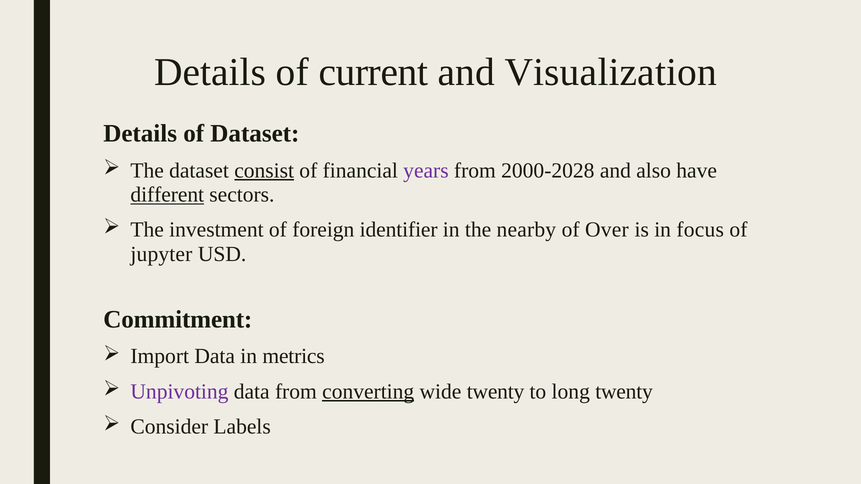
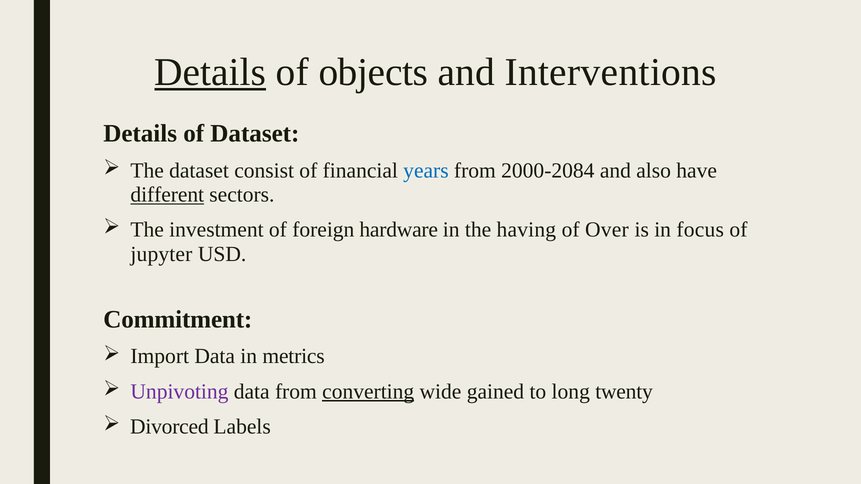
Details at (210, 72) underline: none -> present
current: current -> objects
Visualization: Visualization -> Interventions
consist underline: present -> none
years colour: purple -> blue
2000-2028: 2000-2028 -> 2000-2084
identifier: identifier -> hardware
nearby: nearby -> having
wide twenty: twenty -> gained
Consider: Consider -> Divorced
